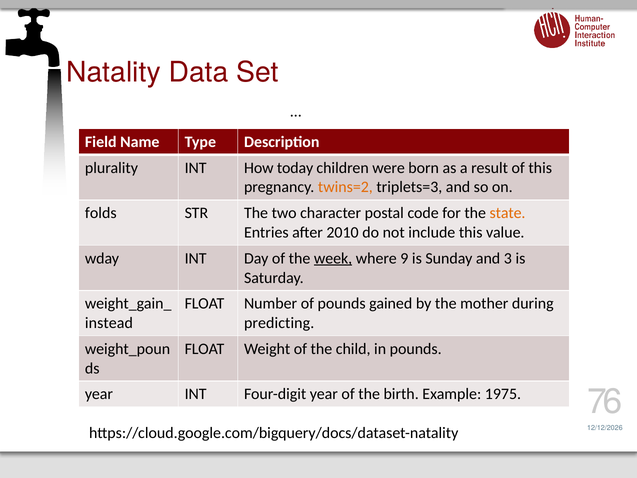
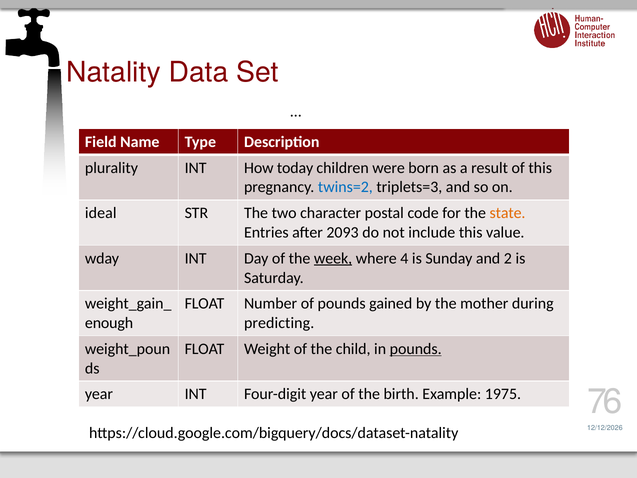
twins=2 colour: orange -> blue
folds: folds -> ideal
2010: 2010 -> 2093
9: 9 -> 4
3: 3 -> 2
instead: instead -> enough
pounds at (416, 349) underline: none -> present
